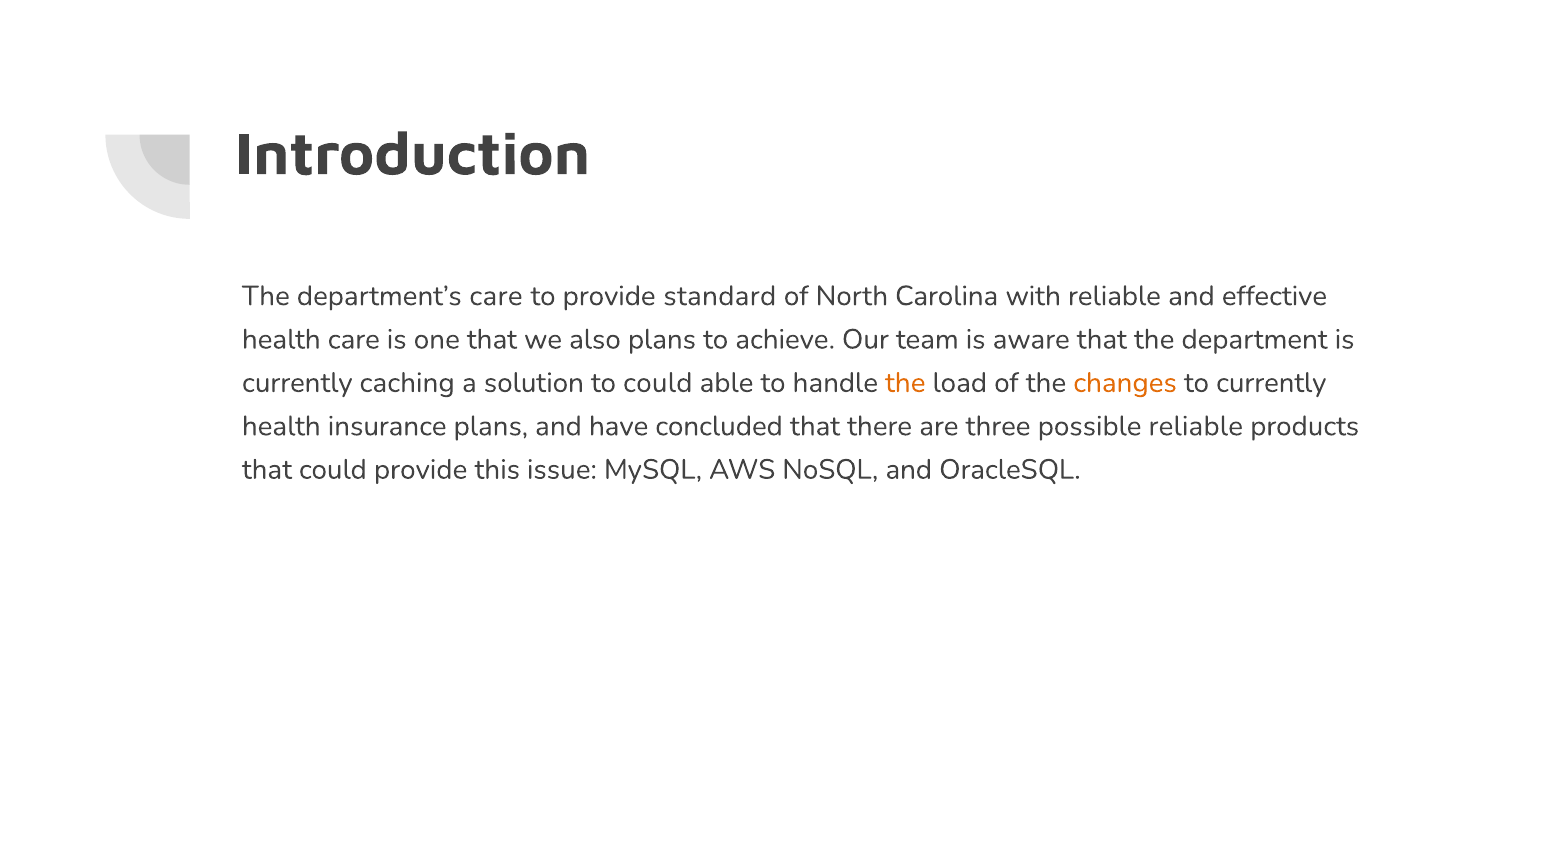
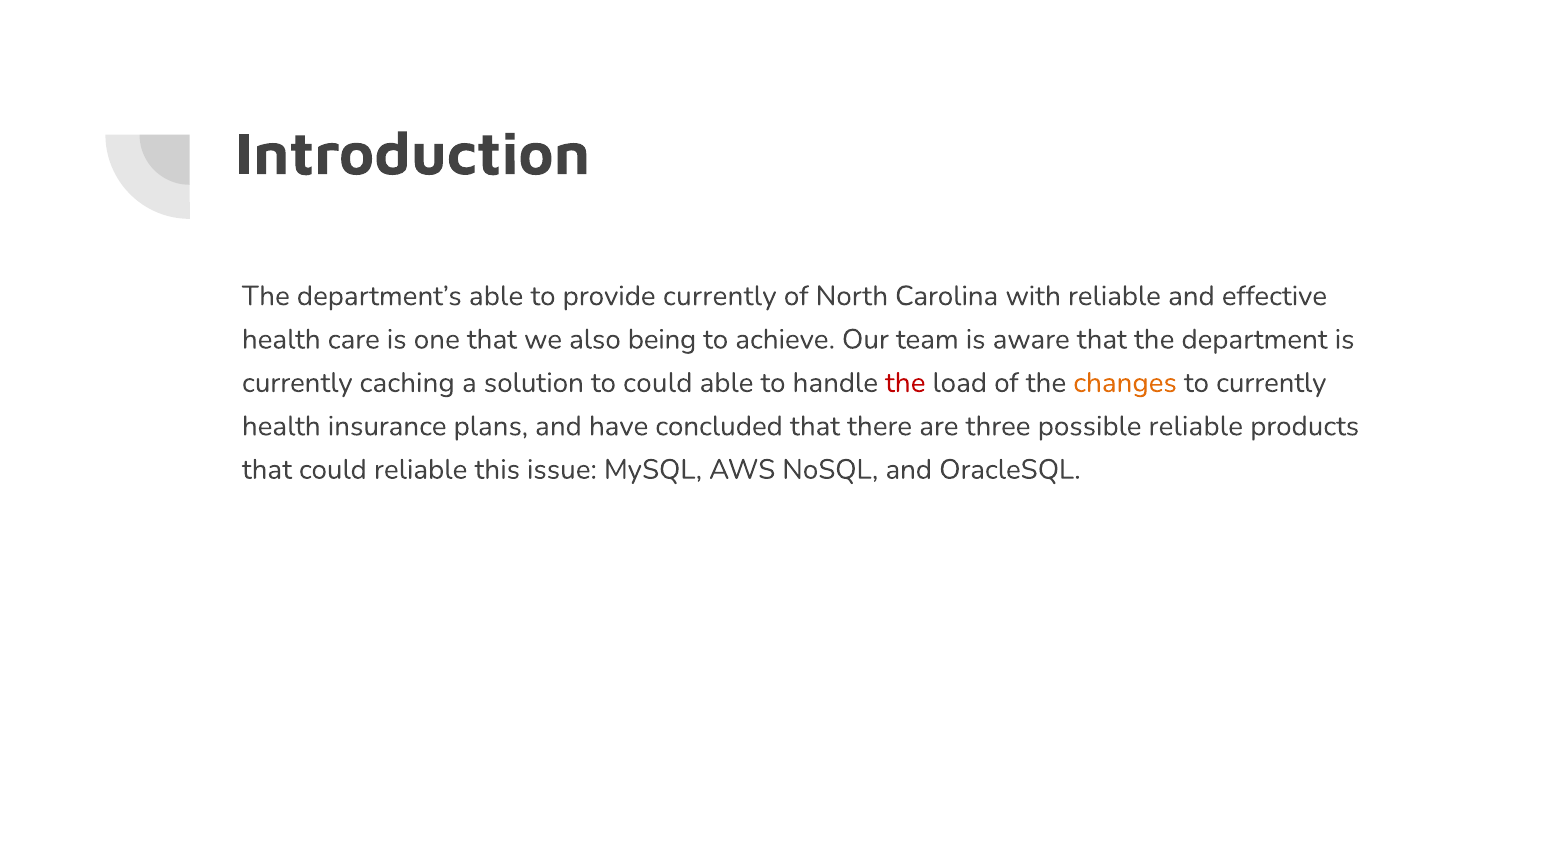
department’s care: care -> able
provide standard: standard -> currently
also plans: plans -> being
the at (905, 383) colour: orange -> red
could provide: provide -> reliable
